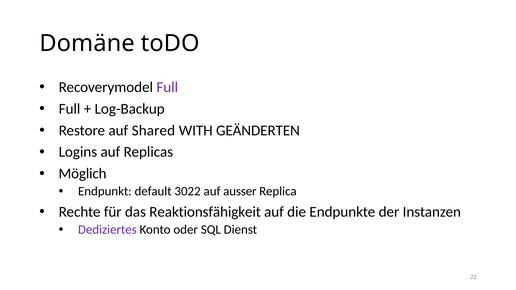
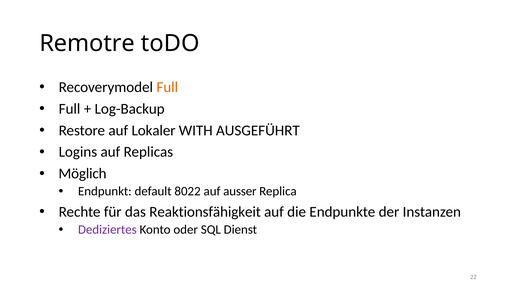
Domäne: Domäne -> Remotre
Full at (167, 87) colour: purple -> orange
Shared: Shared -> Lokaler
GEÄNDERTEN: GEÄNDERTEN -> AUSGEFÜHRT
3022: 3022 -> 8022
